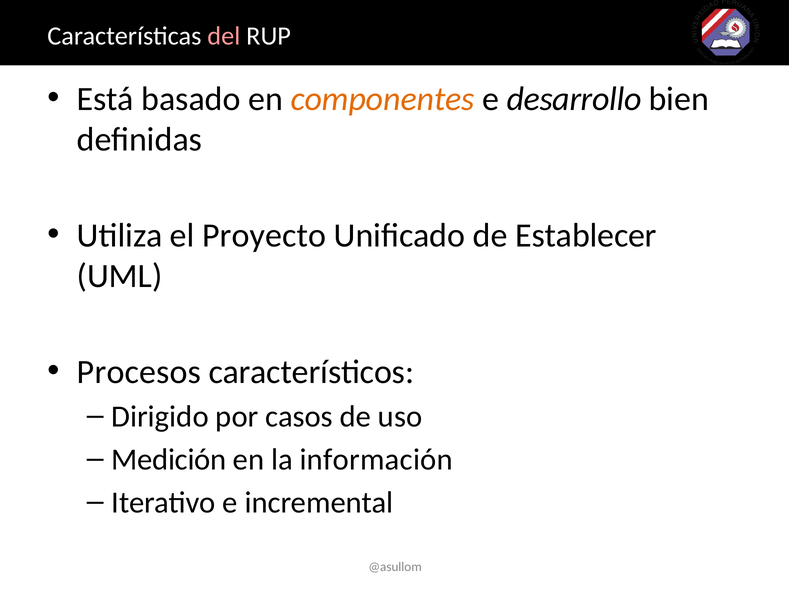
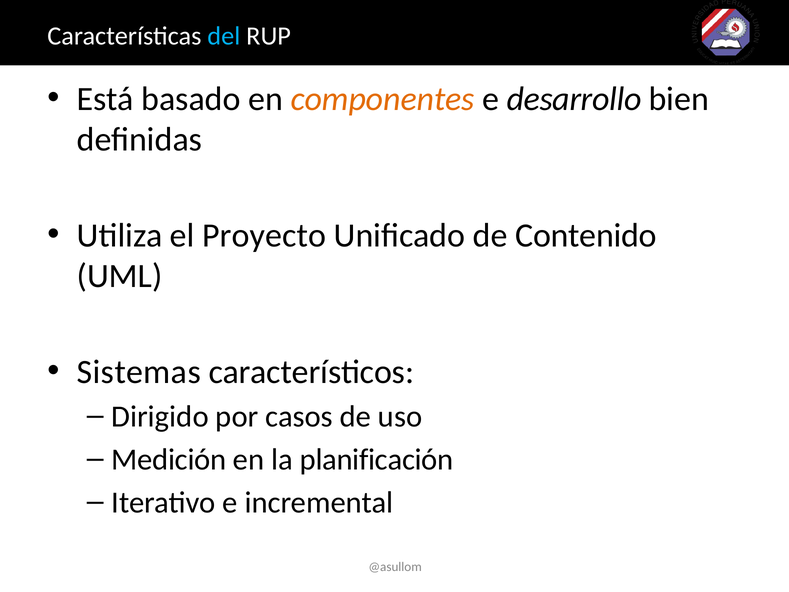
del colour: pink -> light blue
Establecer: Establecer -> Contenido
Procesos: Procesos -> Sistemas
información: información -> planificación
